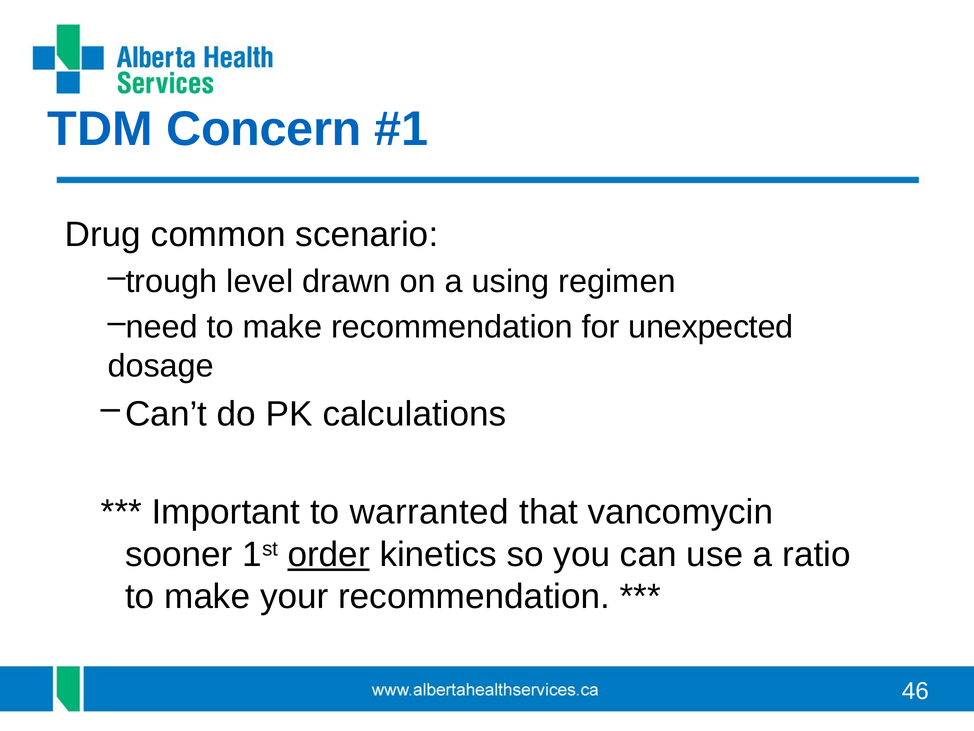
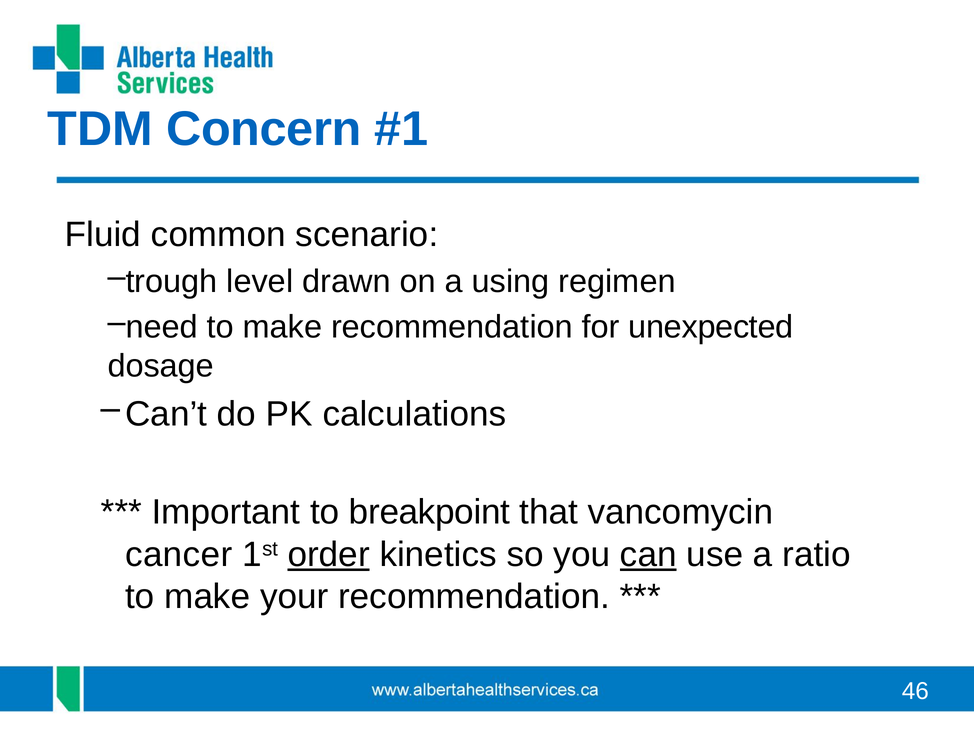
Drug: Drug -> Fluid
warranted: warranted -> breakpoint
sooner: sooner -> cancer
can underline: none -> present
